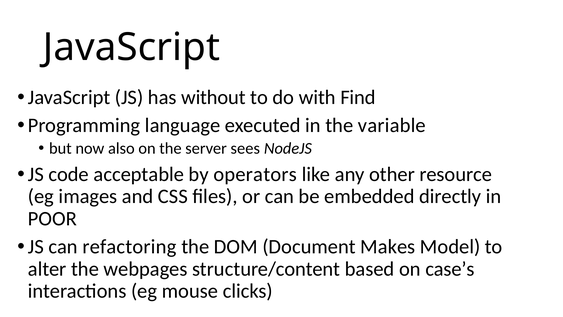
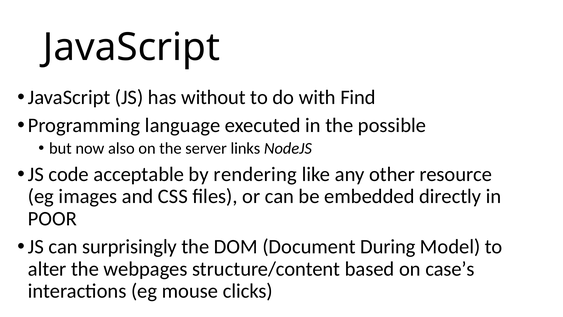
variable: variable -> possible
sees: sees -> links
operators: operators -> rendering
refactoring: refactoring -> surprisingly
Makes: Makes -> During
